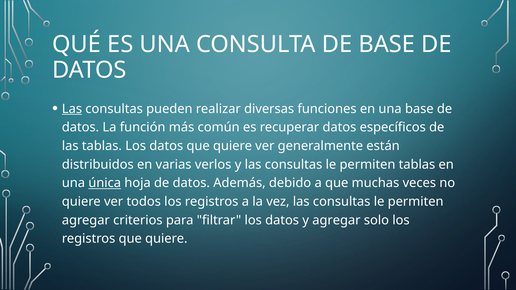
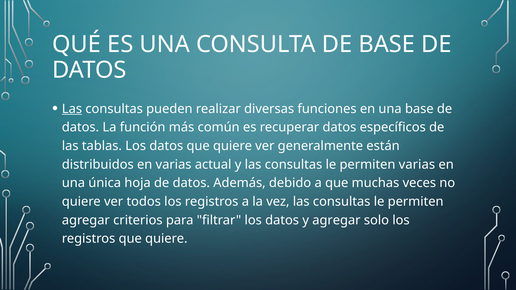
verlos: verlos -> actual
permiten tablas: tablas -> varias
única underline: present -> none
